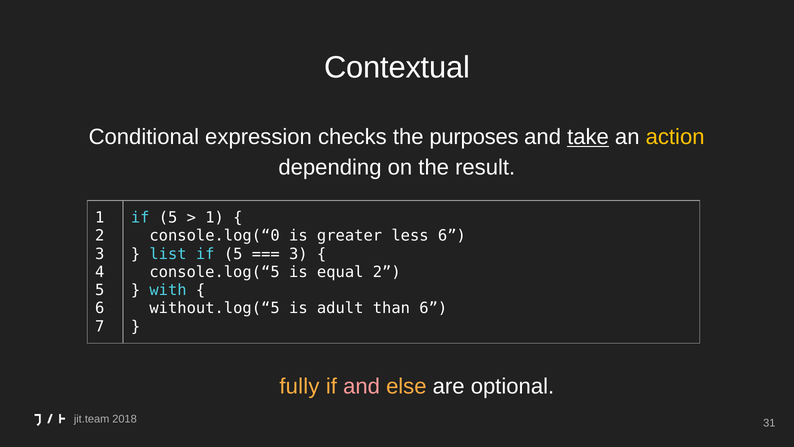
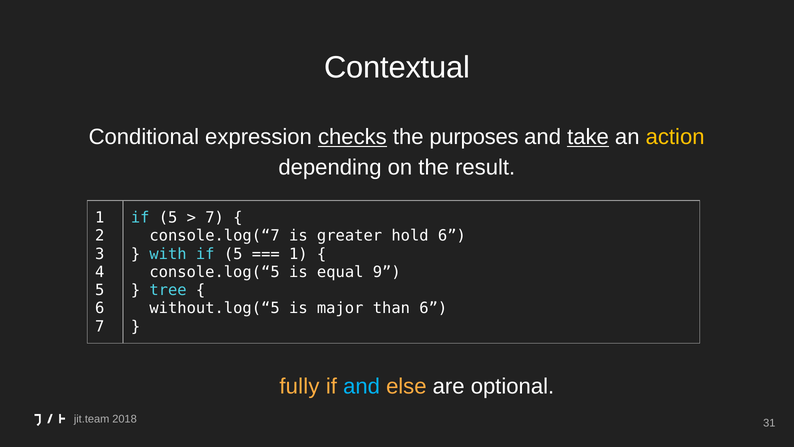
checks underline: none -> present
1 at (215, 217): 1 -> 7
console.log(“0: console.log(“0 -> console.log(“7
less: less -> hold
list: list -> with
3 at (298, 254): 3 -> 1
equal 2: 2 -> 9
with: with -> tree
adult: adult -> major
and at (362, 386) colour: pink -> light blue
